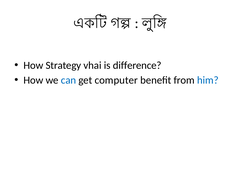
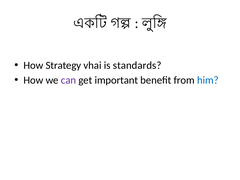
difference: difference -> standards
can colour: blue -> purple
computer: computer -> important
